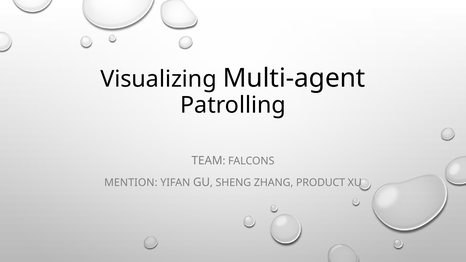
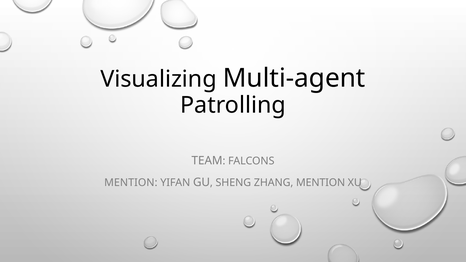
ZHANG PRODUCT: PRODUCT -> MENTION
